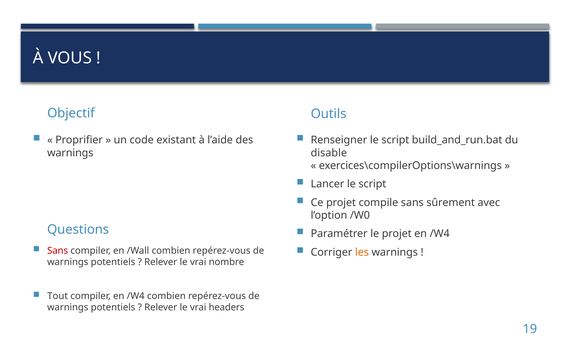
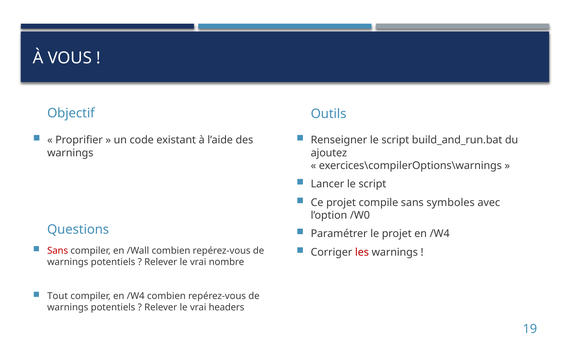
disable: disable -> ajoutez
sûrement: sûrement -> symboles
les colour: orange -> red
